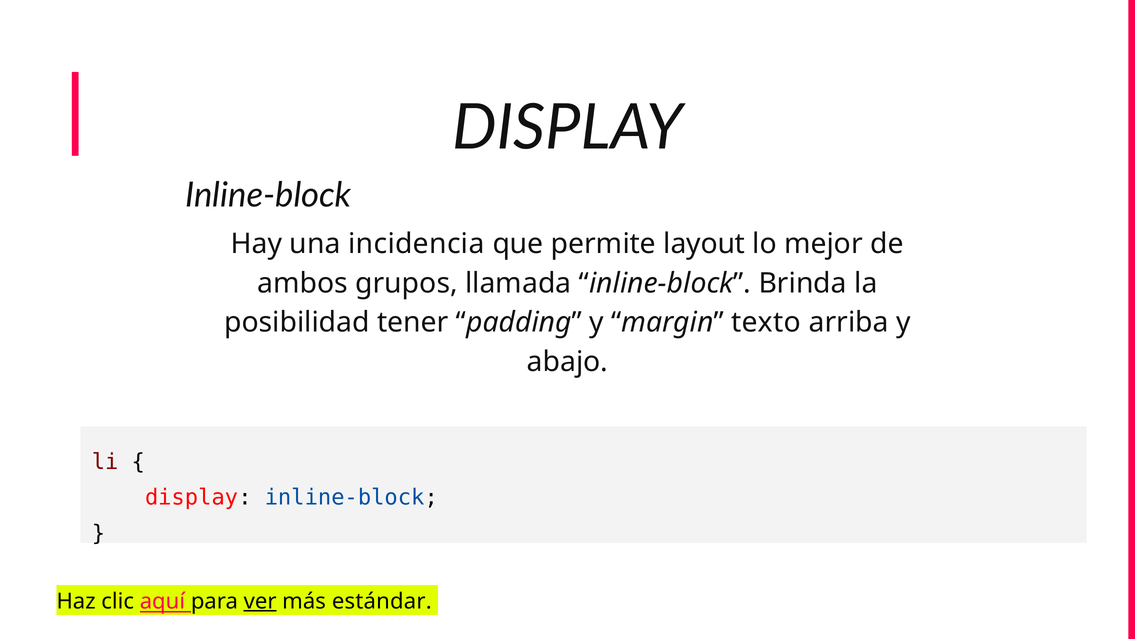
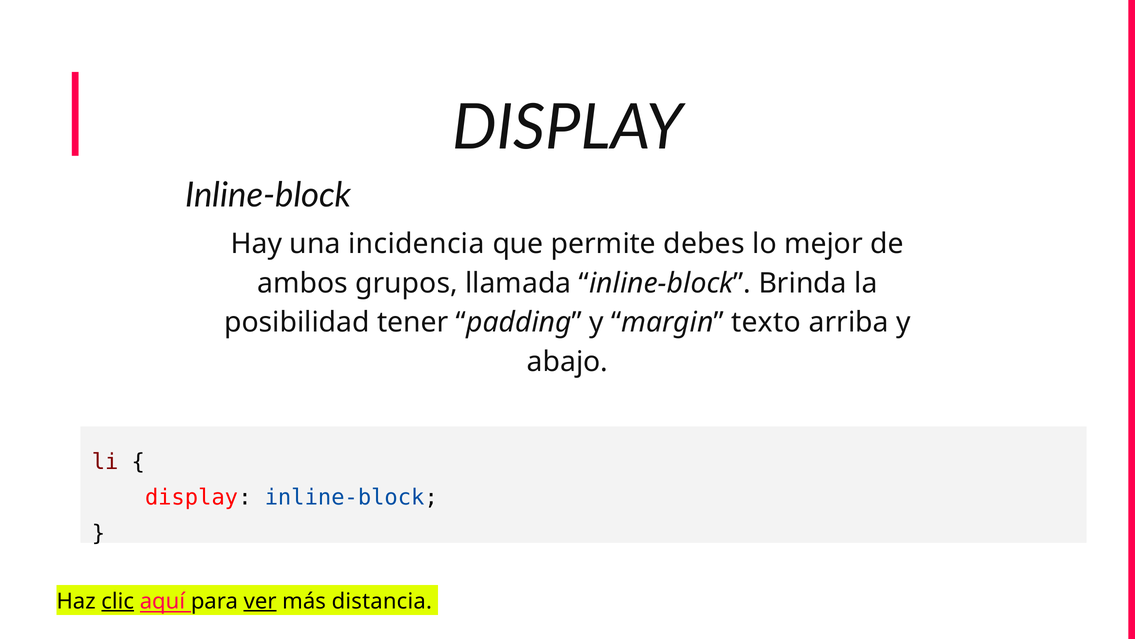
layout: layout -> debes
clic underline: none -> present
estándar: estándar -> distancia
